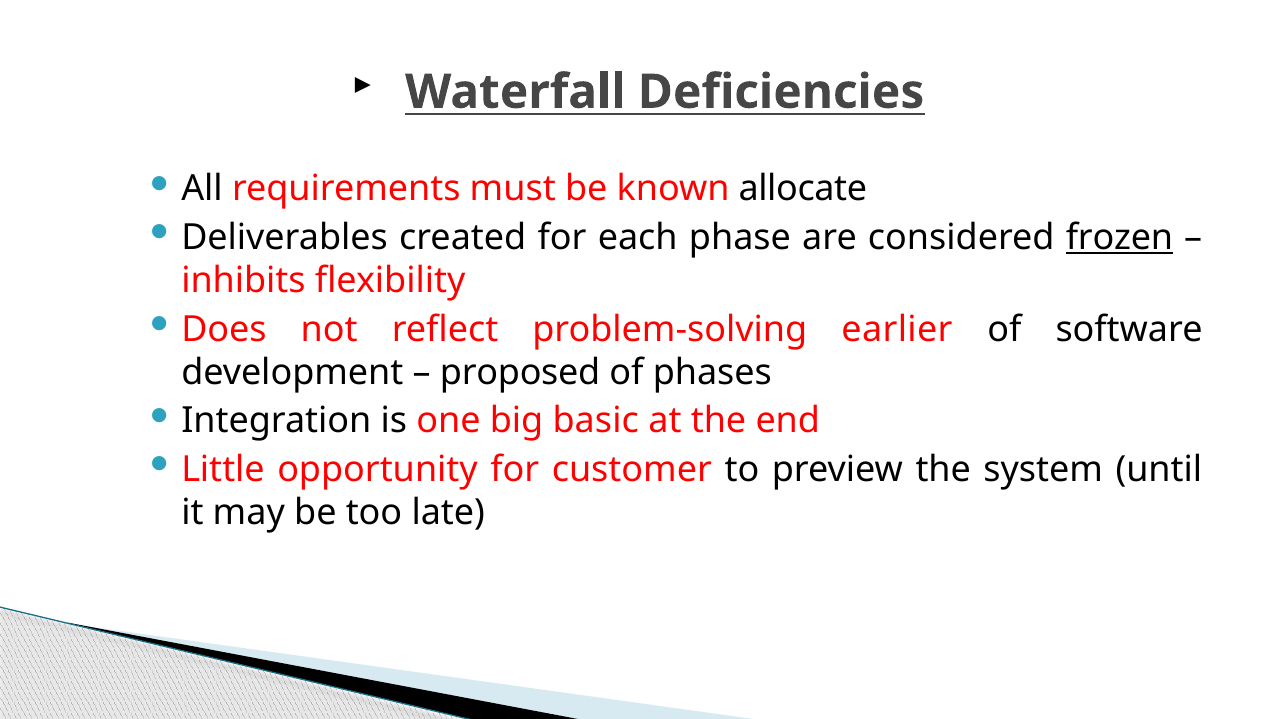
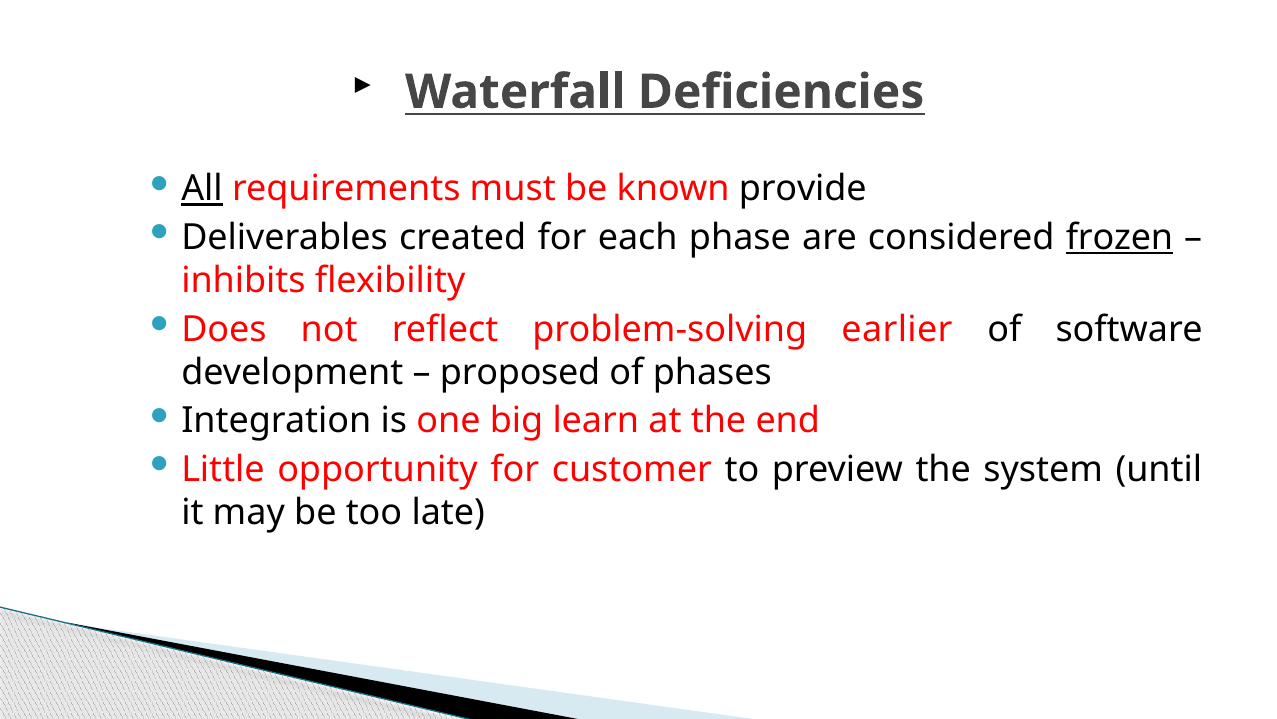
All underline: none -> present
allocate: allocate -> provide
basic: basic -> learn
